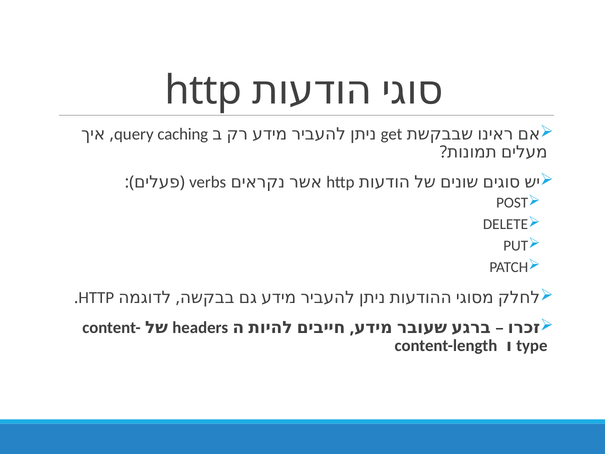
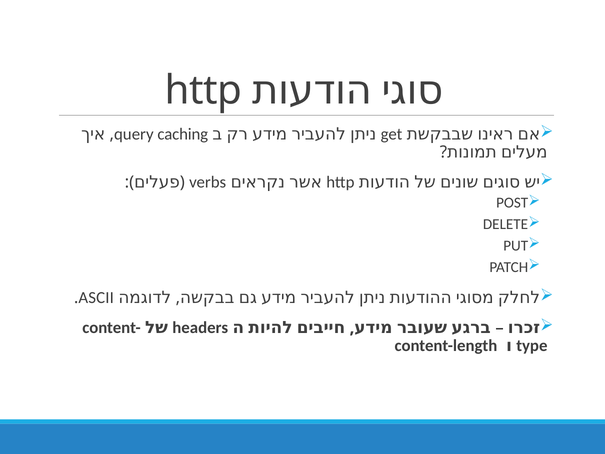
HTTP at (96, 298): HTTP -> ASCII
